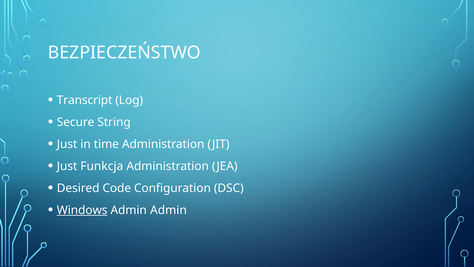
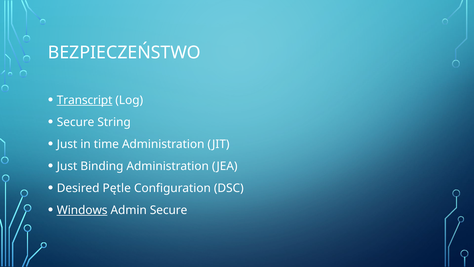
Transcript underline: none -> present
Funkcja: Funkcja -> Binding
Code: Code -> Pętle
Admin Admin: Admin -> Secure
